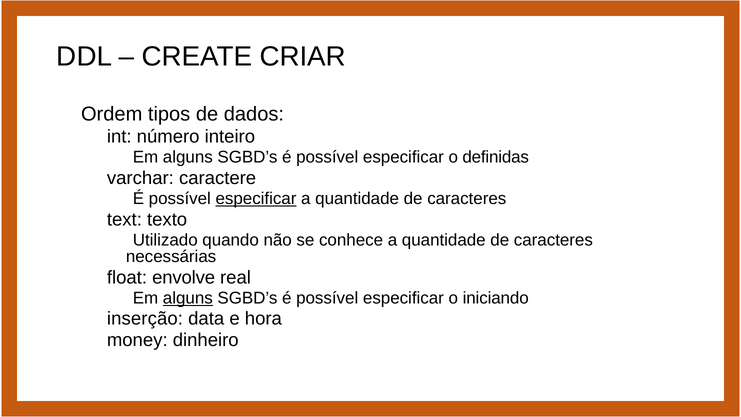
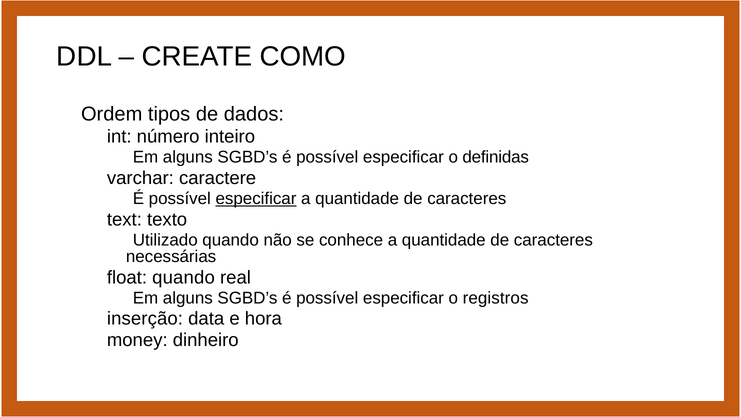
CRIAR: CRIAR -> COMO
float envolve: envolve -> quando
alguns at (188, 298) underline: present -> none
iniciando: iniciando -> registros
